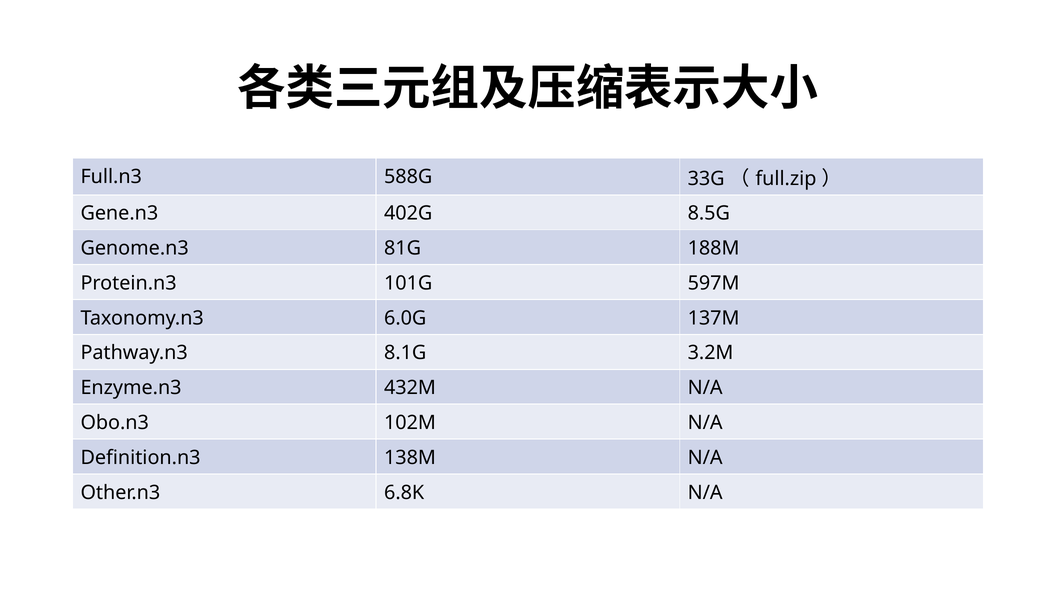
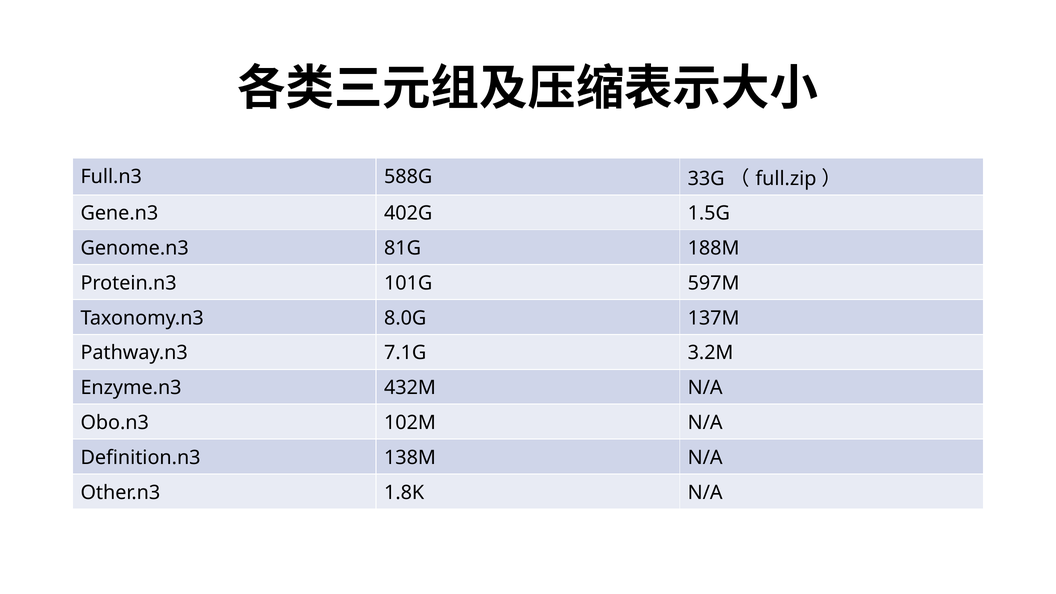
8.5G: 8.5G -> 1.5G
6.0G: 6.0G -> 8.0G
8.1G: 8.1G -> 7.1G
6.8K: 6.8K -> 1.8K
